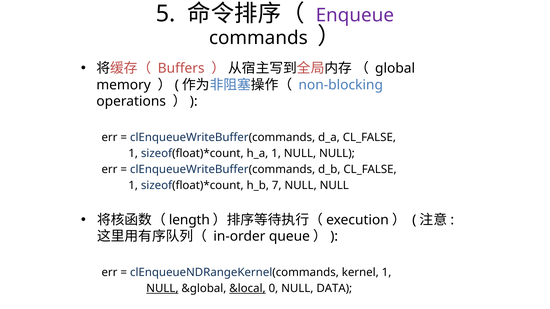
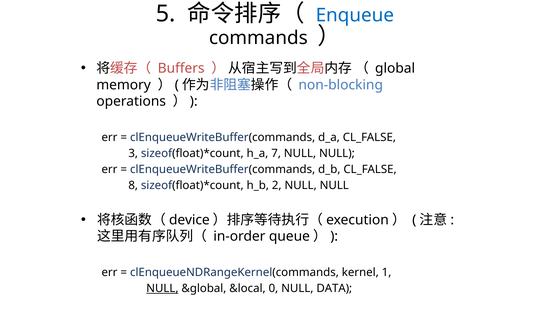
Enqueue colour: purple -> blue
1 at (133, 154): 1 -> 3
h_a 1: 1 -> 7
1 at (133, 186): 1 -> 8
7: 7 -> 2
length: length -> device
&local underline: present -> none
